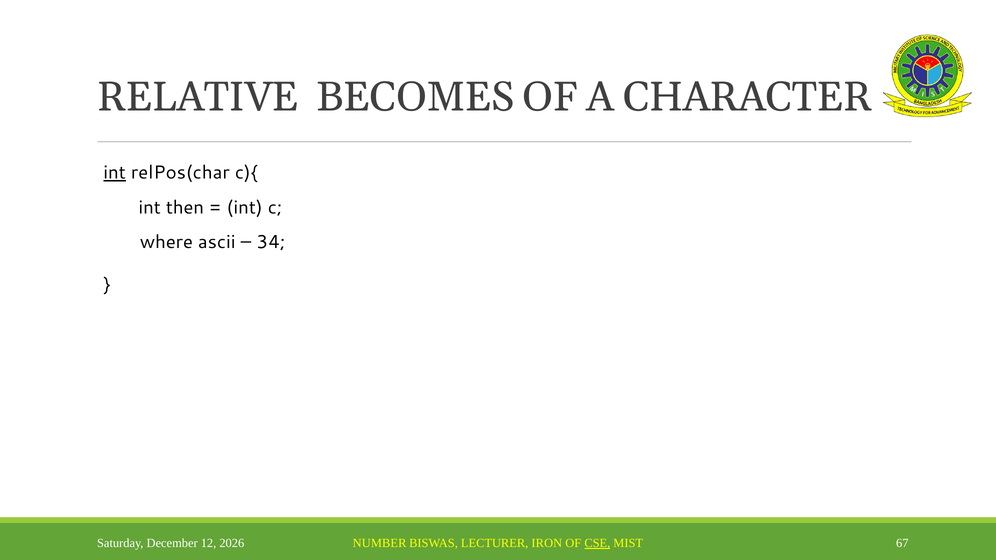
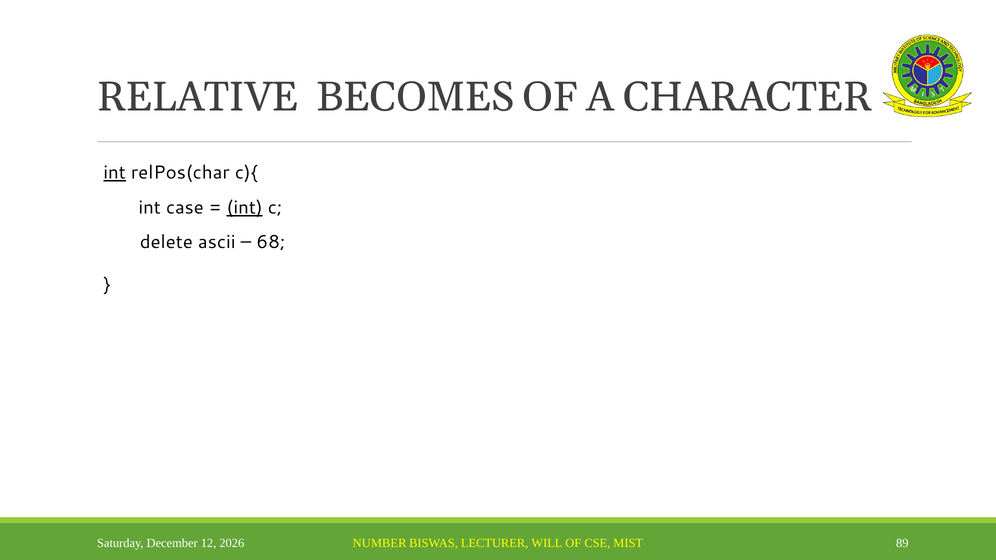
then: then -> case
int at (245, 208) underline: none -> present
where: where -> delete
34: 34 -> 68
IRON: IRON -> WILL
CSE underline: present -> none
67: 67 -> 89
